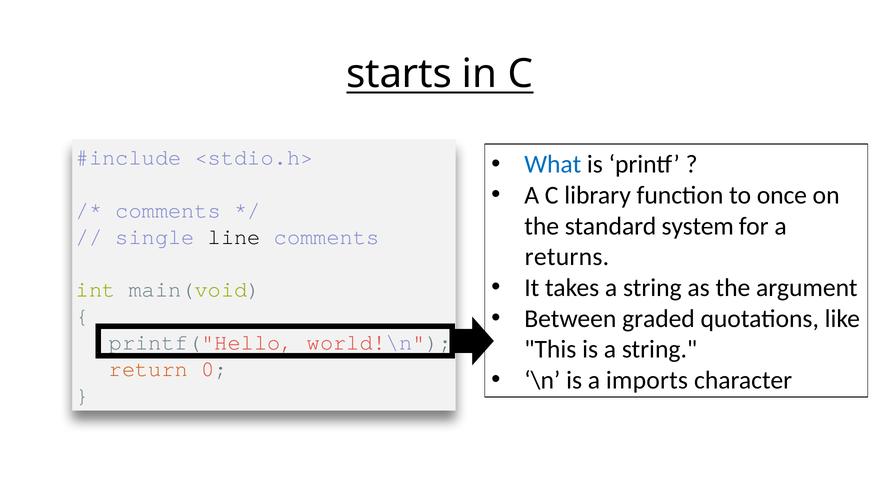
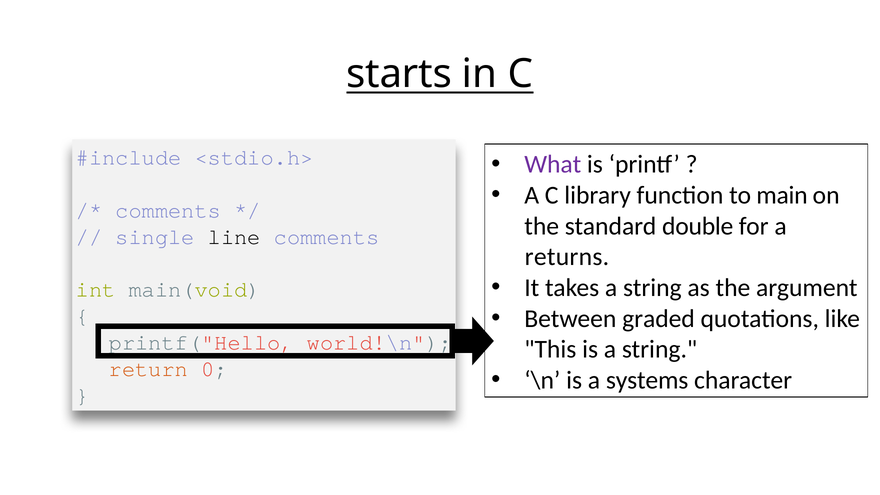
What colour: blue -> purple
once: once -> main
system: system -> double
imports: imports -> systems
